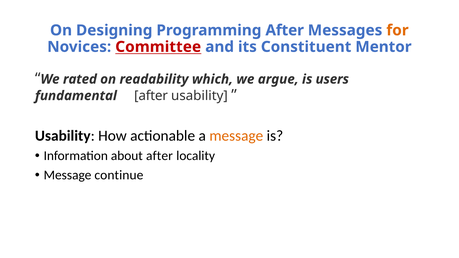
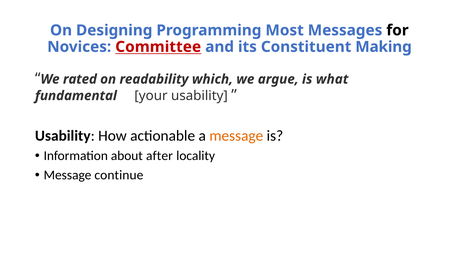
Programming After: After -> Most
for colour: orange -> black
Mentor: Mentor -> Making
users: users -> what
fundamental after: after -> your
